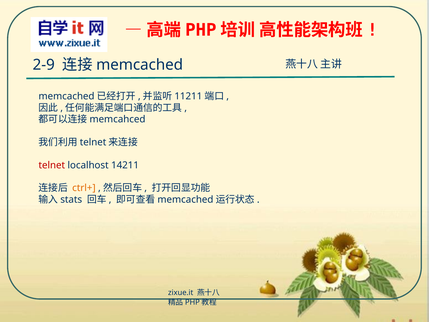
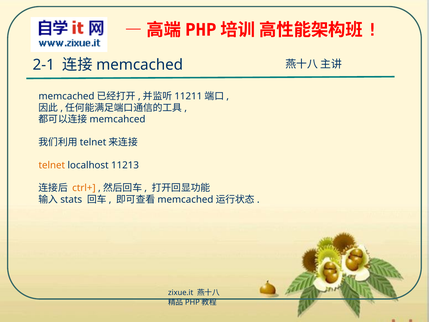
2-9: 2-9 -> 2-1
telnet colour: red -> orange
14211: 14211 -> 11213
